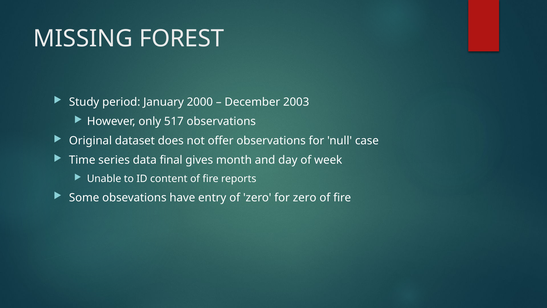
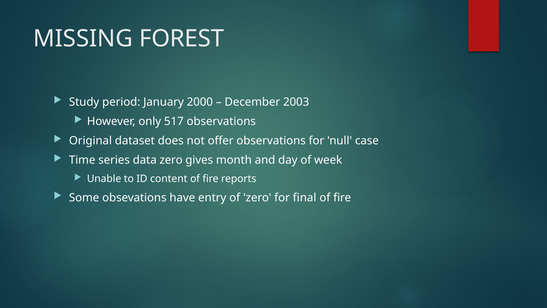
data final: final -> zero
for zero: zero -> final
